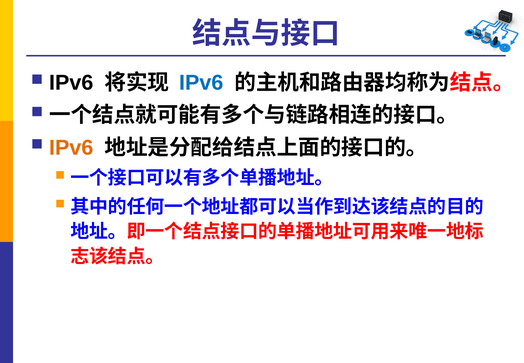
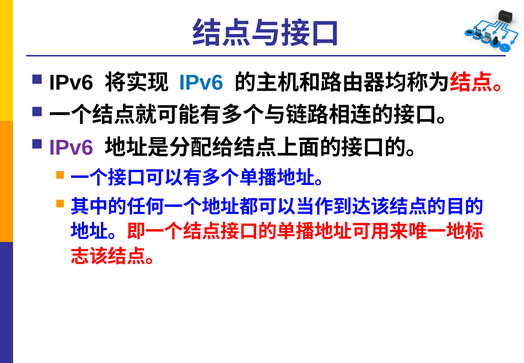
IPv6 at (71, 148) colour: orange -> purple
